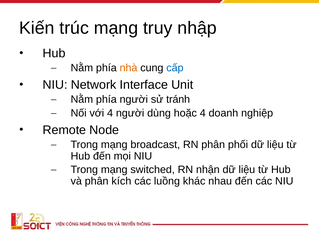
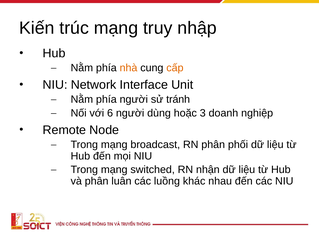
cấp colour: blue -> orange
với 4: 4 -> 6
hoặc 4: 4 -> 3
kích: kích -> luân
